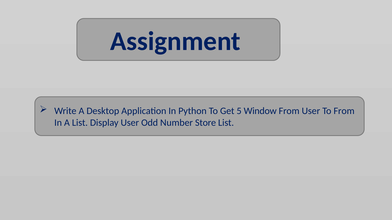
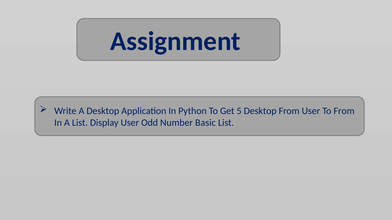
5 Window: Window -> Desktop
Store: Store -> Basic
